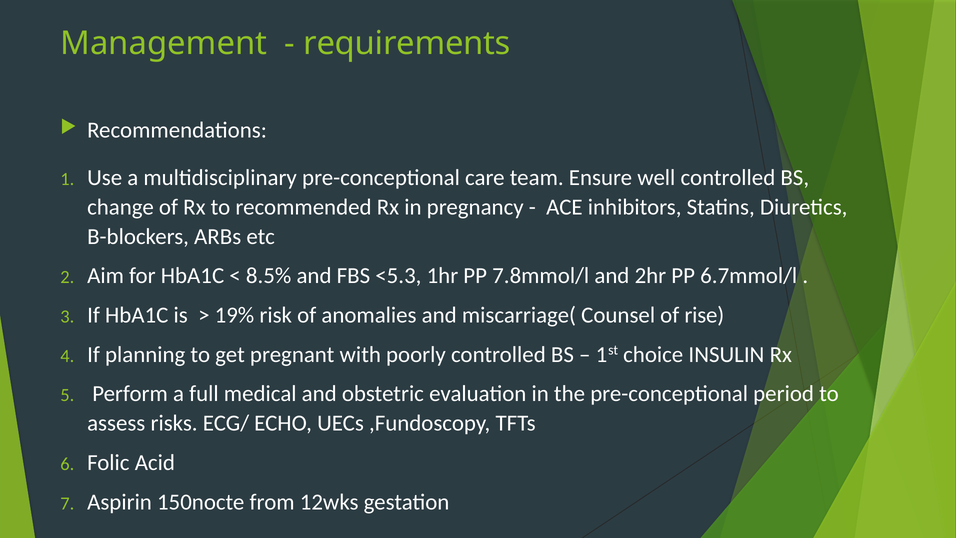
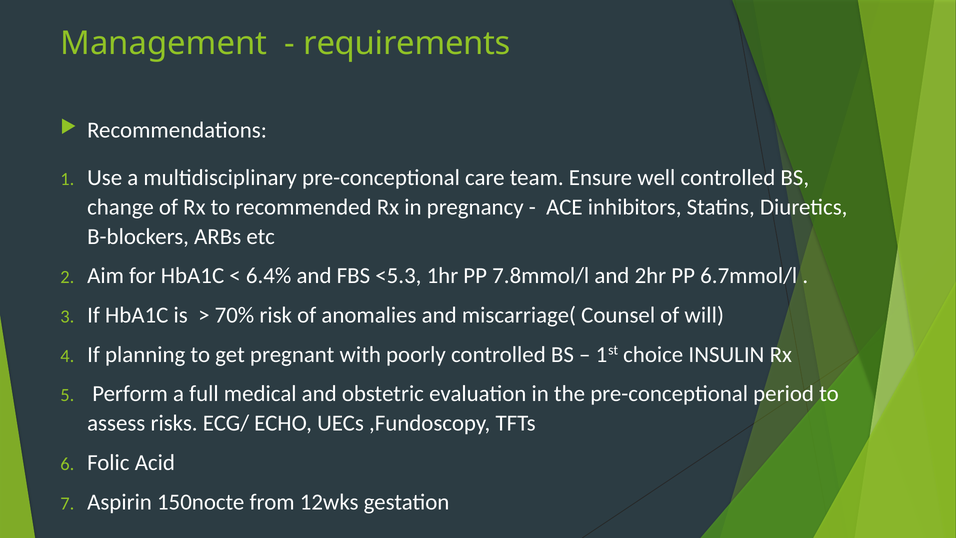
8.5%: 8.5% -> 6.4%
19%: 19% -> 70%
rise: rise -> will
